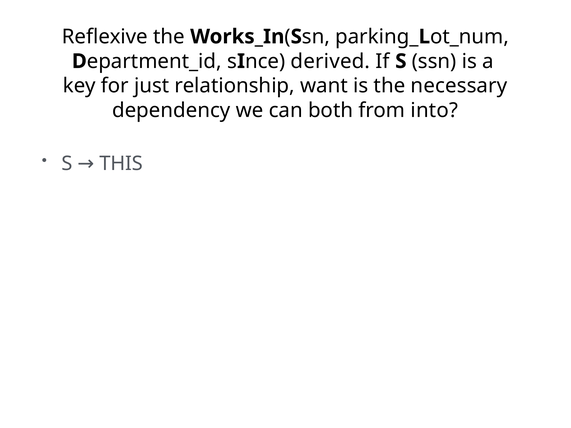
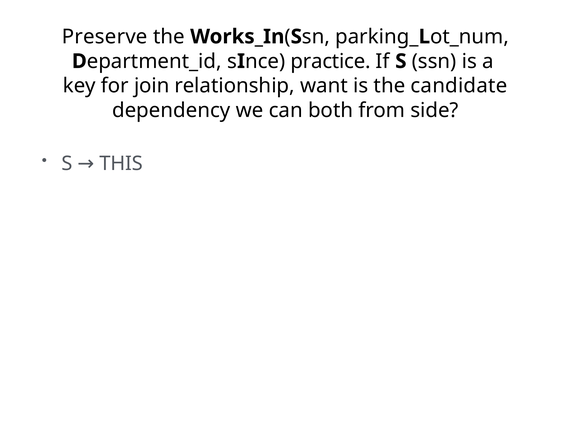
Reflexive: Reflexive -> Preserve
derived: derived -> practice
just: just -> join
necessary: necessary -> candidate
into: into -> side
